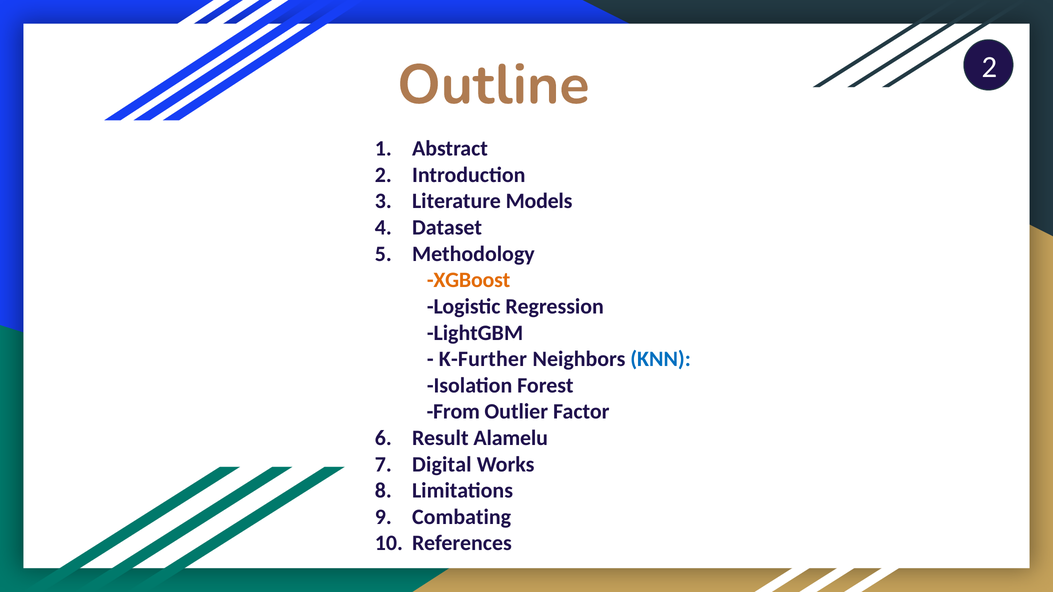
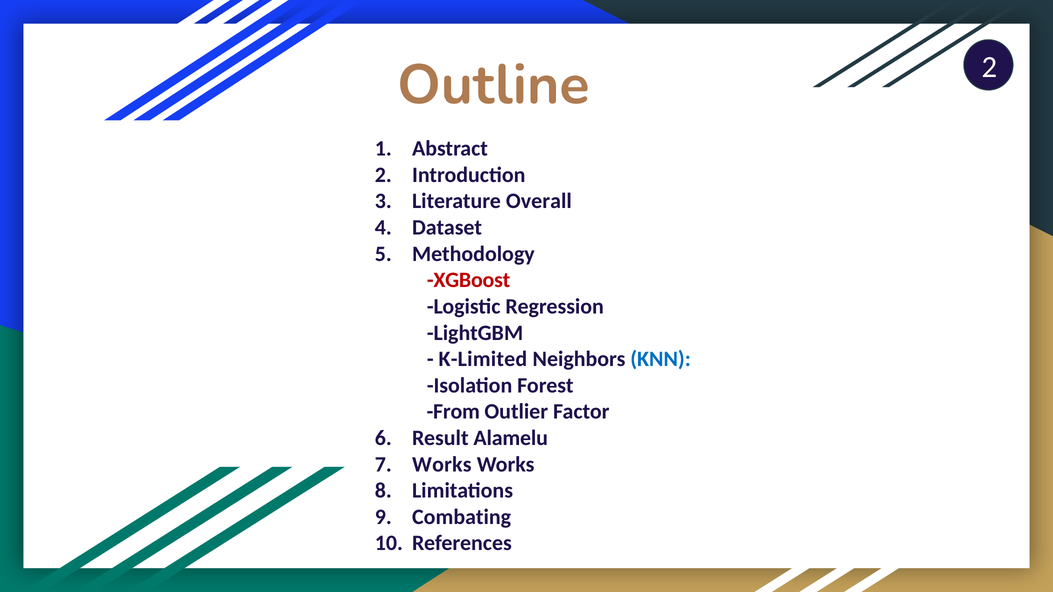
Models: Models -> Overall
XGBoost colour: orange -> red
K-Further: K-Further -> K-Limited
Digital at (442, 465): Digital -> Works
